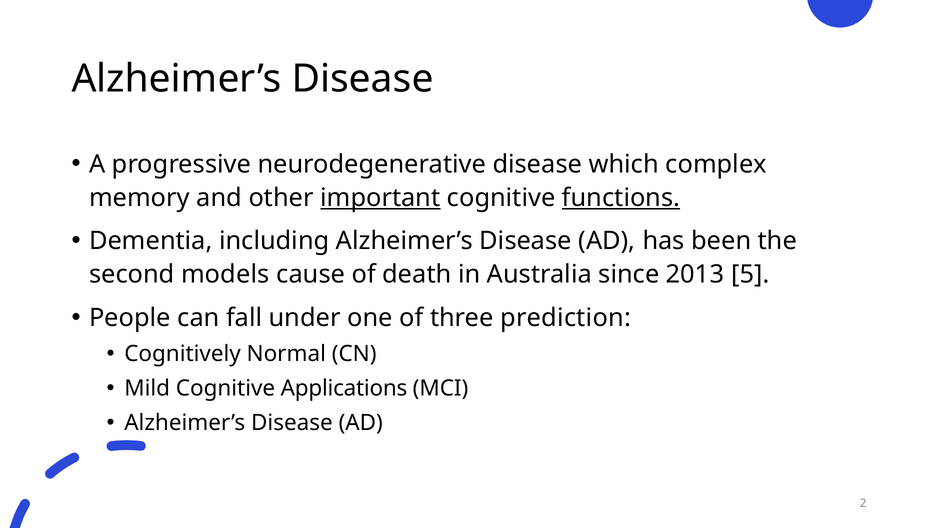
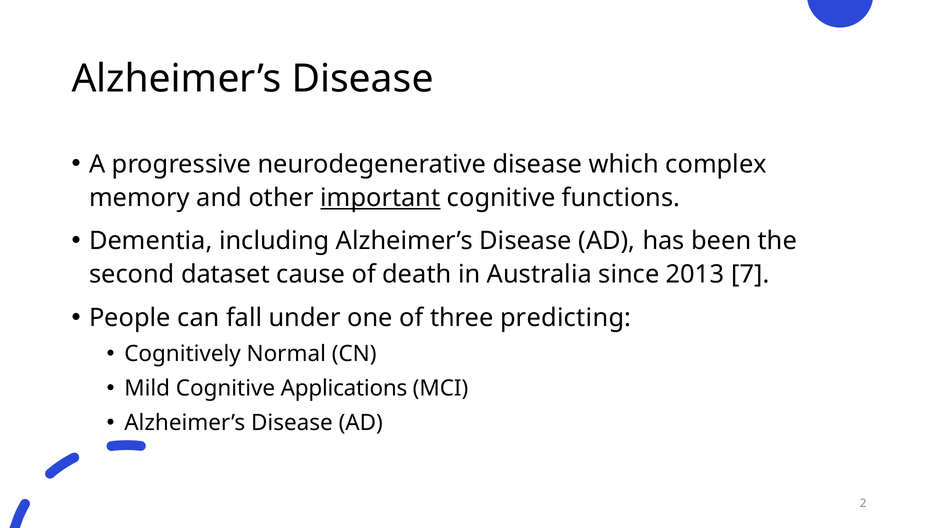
functions underline: present -> none
models: models -> dataset
5: 5 -> 7
prediction: prediction -> predicting
